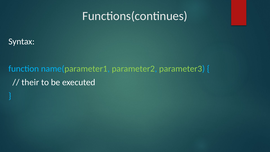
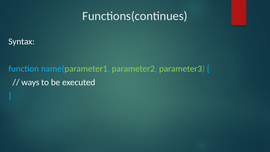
their: their -> ways
